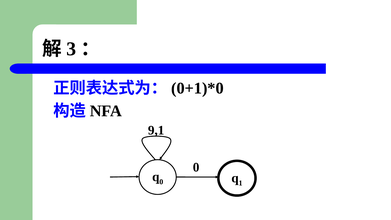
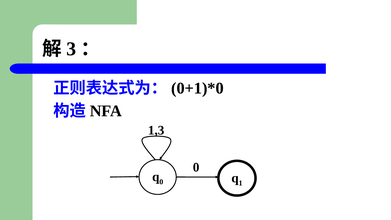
9,1: 9,1 -> 1,3
